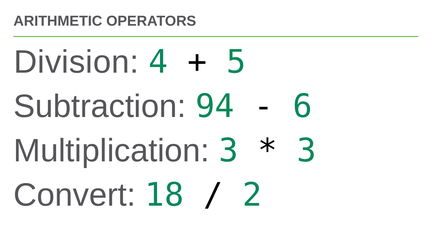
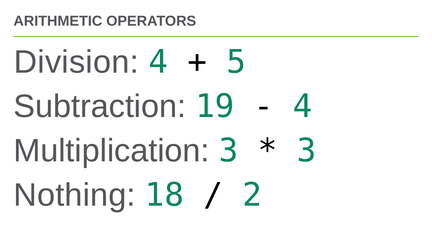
94: 94 -> 19
6 at (303, 106): 6 -> 4
Convert: Convert -> Nothing
